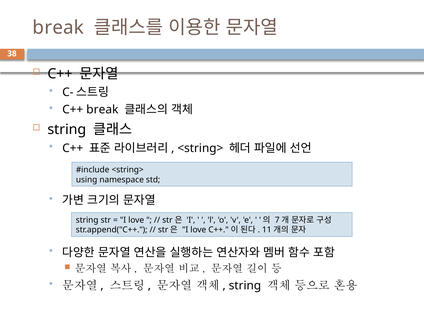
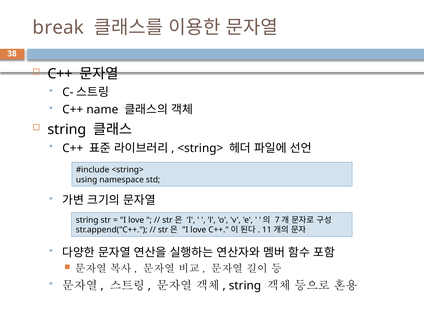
C++ break: break -> name
